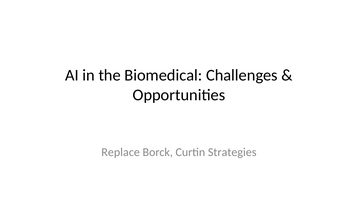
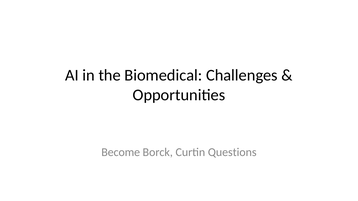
Replace: Replace -> Become
Strategies: Strategies -> Questions
